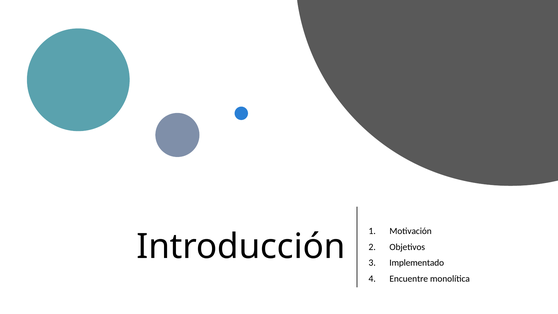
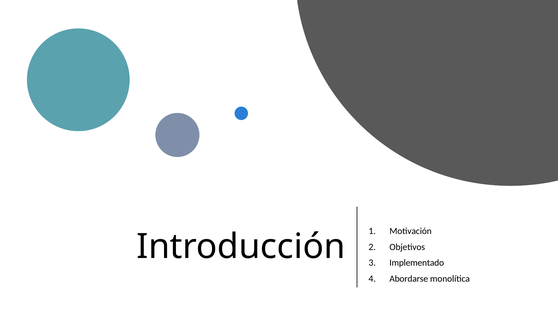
Encuentre: Encuentre -> Abordarse
